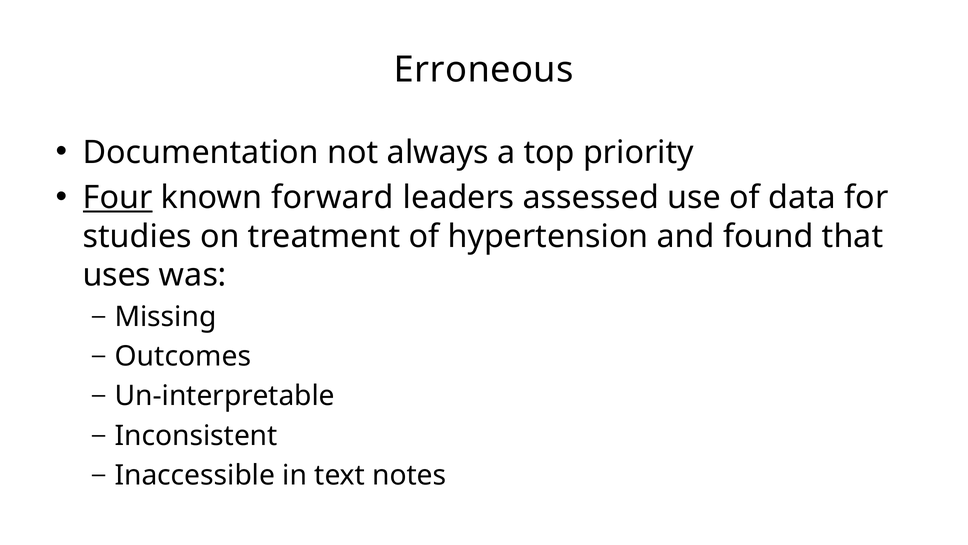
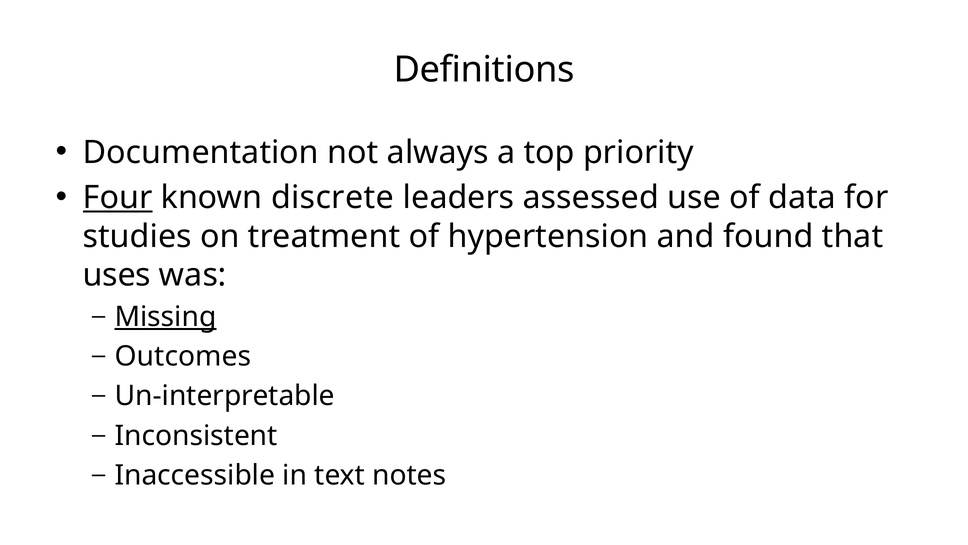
Erroneous: Erroneous -> Definitions
forward: forward -> discrete
Missing underline: none -> present
